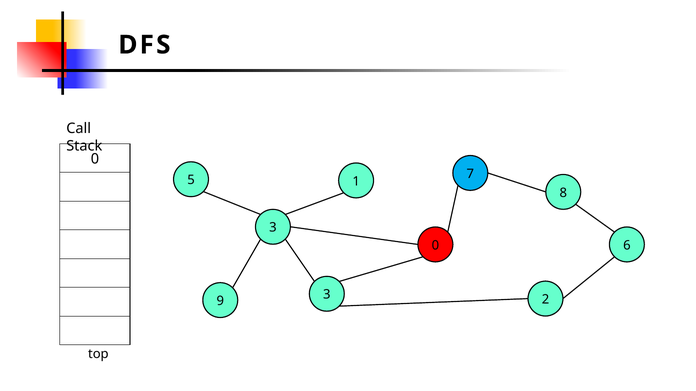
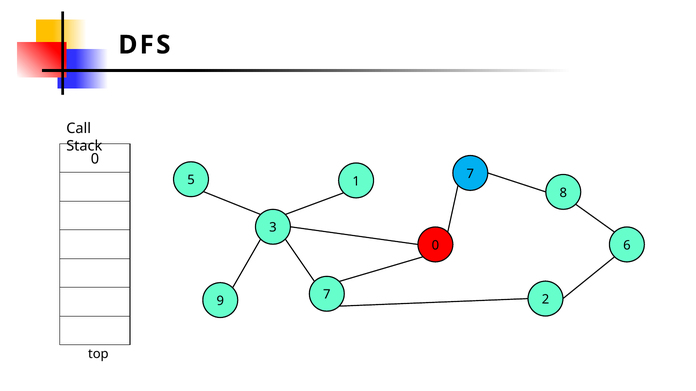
9 3: 3 -> 7
